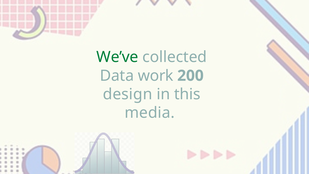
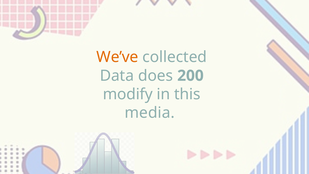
We’ve colour: green -> orange
work: work -> does
design: design -> modify
